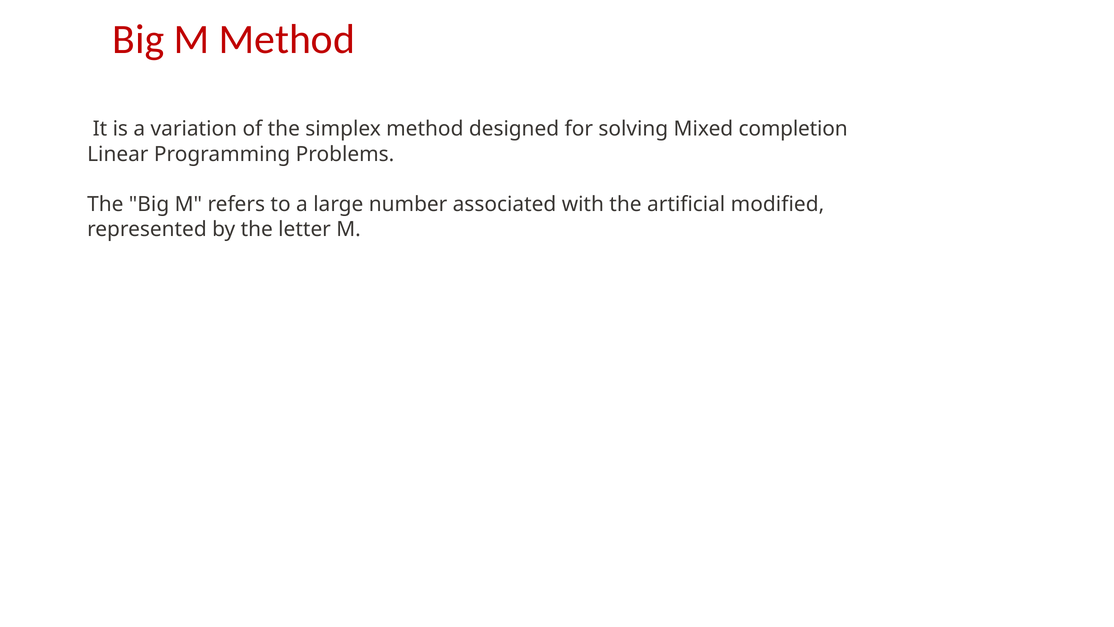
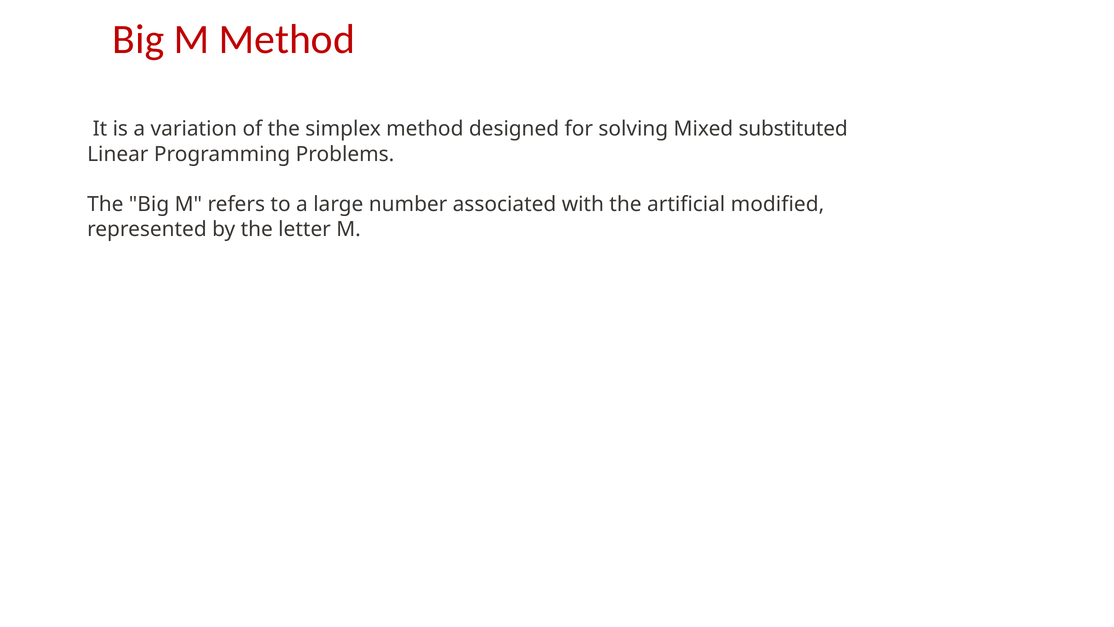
completion: completion -> substituted
